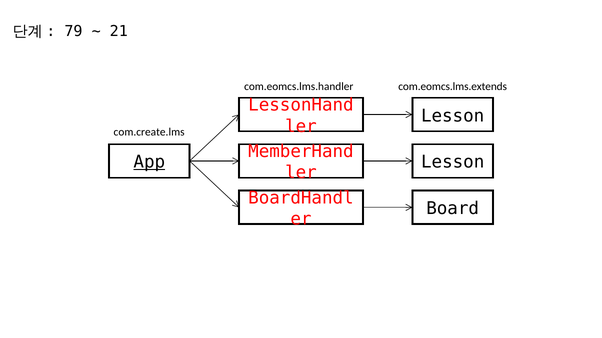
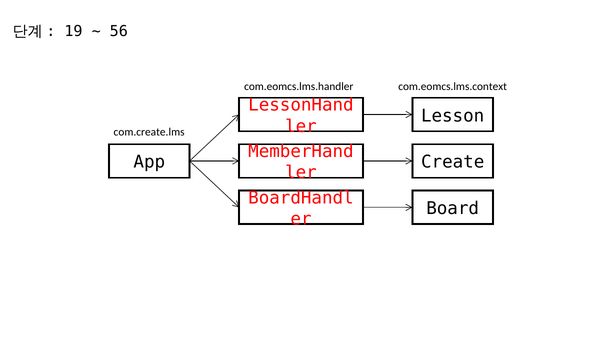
79: 79 -> 19
21: 21 -> 56
com.eomcs.lms.extends: com.eomcs.lms.extends -> com.eomcs.lms.context
App underline: present -> none
Lesson at (453, 162): Lesson -> Create
